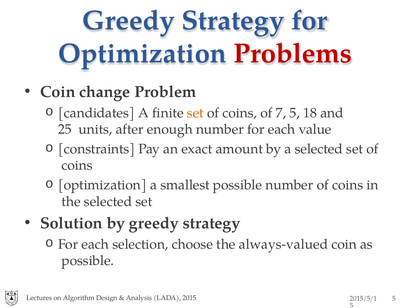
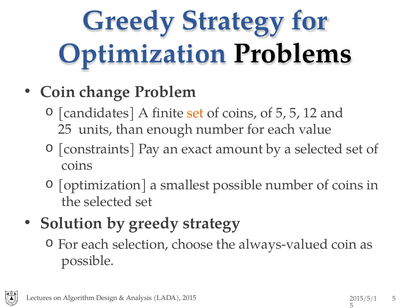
Problems colour: red -> black
of 7: 7 -> 5
18: 18 -> 12
after: after -> than
